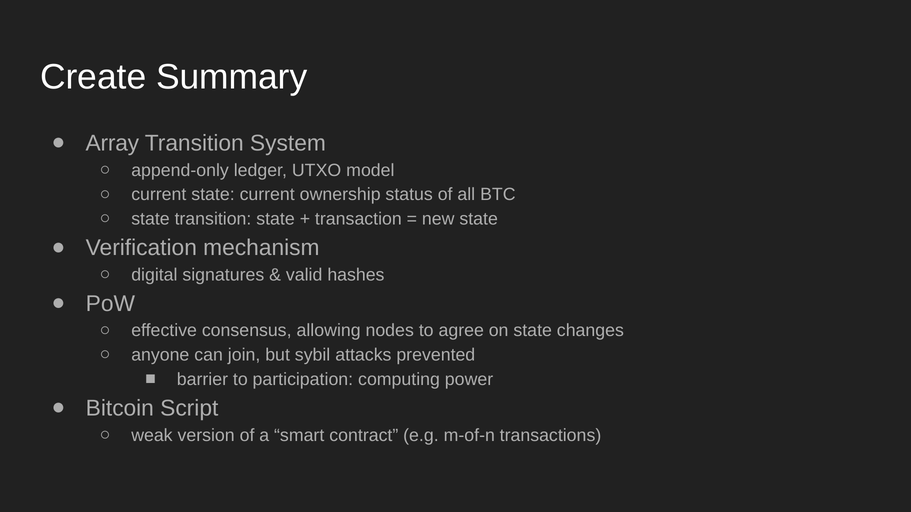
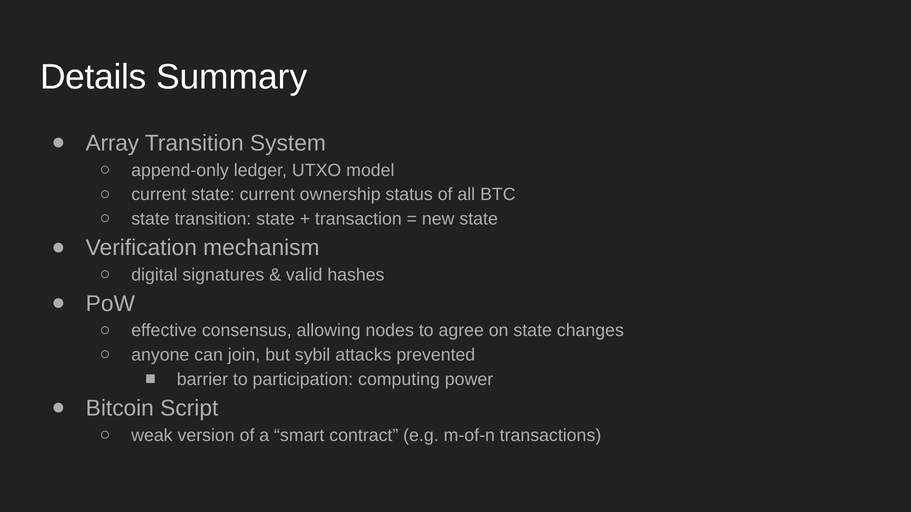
Create: Create -> Details
